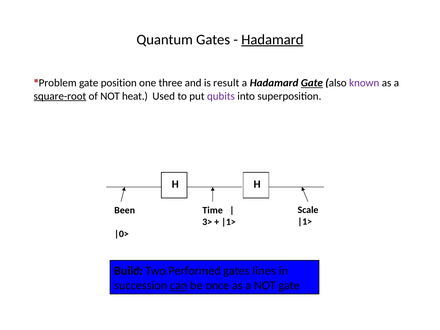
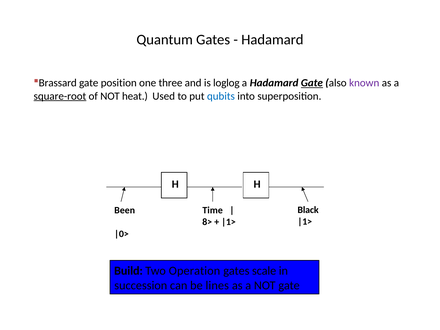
Hadamard at (272, 40) underline: present -> none
Problem: Problem -> Brassard
result: result -> loglog
qubits colour: purple -> blue
Scale: Scale -> Black
3>: 3> -> 8>
Performed: Performed -> Operation
lines: lines -> scale
can underline: present -> none
once: once -> lines
